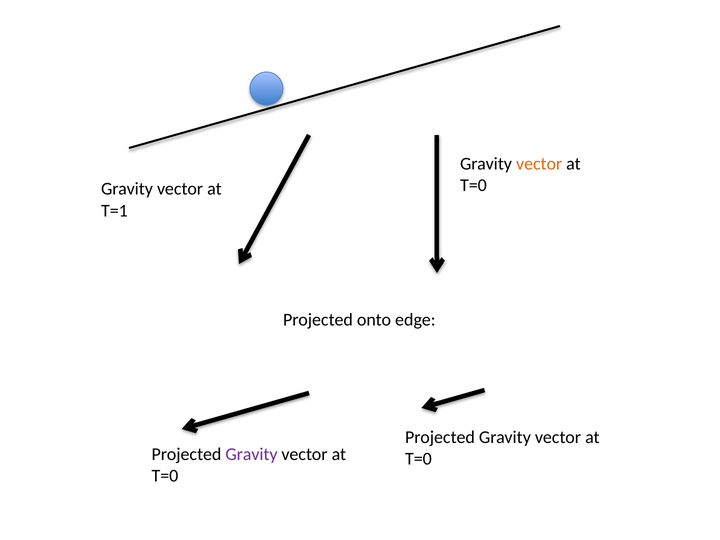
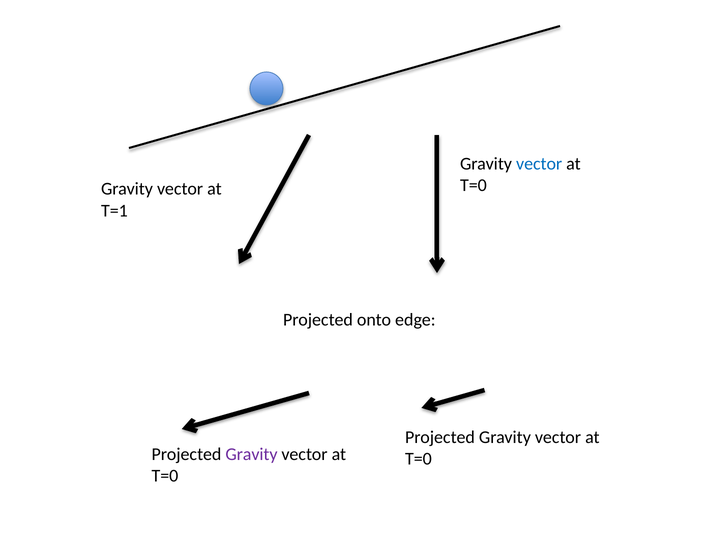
vector at (539, 164) colour: orange -> blue
